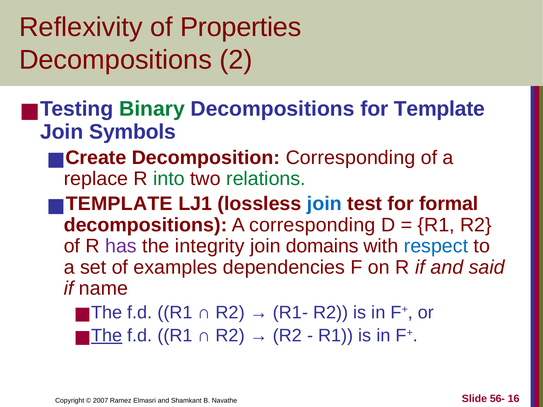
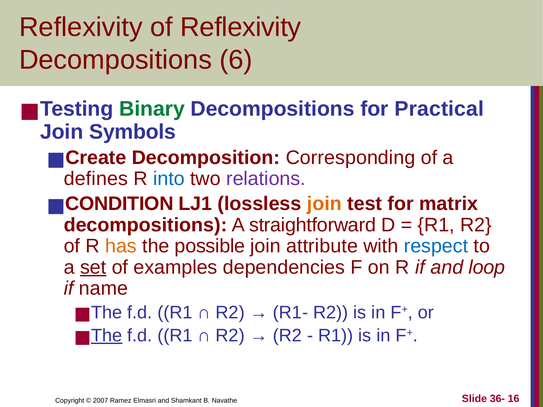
of Properties: Properties -> Reflexivity
2: 2 -> 6
for Template: Template -> Practical
replace: replace -> defines
into colour: green -> blue
relations colour: green -> purple
TEMPLATE at (119, 204): TEMPLATE -> CONDITION
join at (324, 204) colour: blue -> orange
formal: formal -> matrix
A corresponding: corresponding -> straightforward
has colour: purple -> orange
integrity: integrity -> possible
domains: domains -> attribute
set underline: none -> present
said: said -> loop
56-: 56- -> 36-
